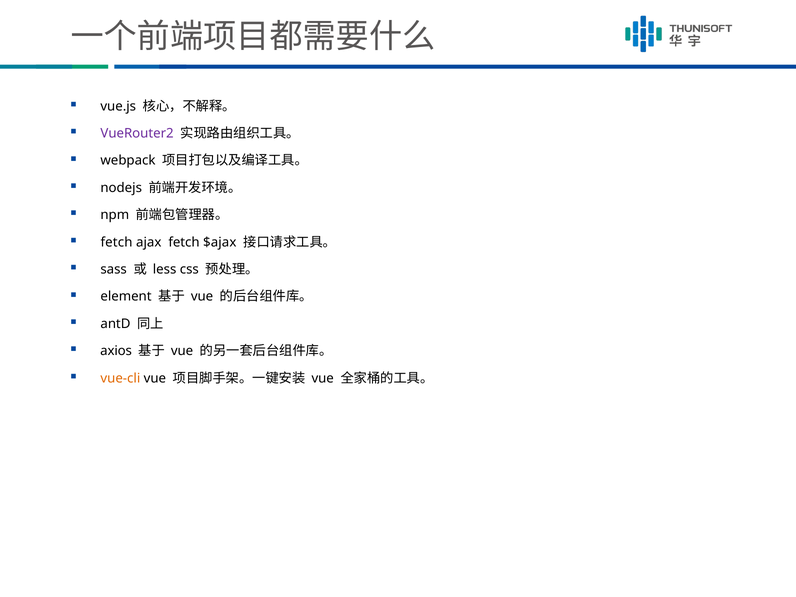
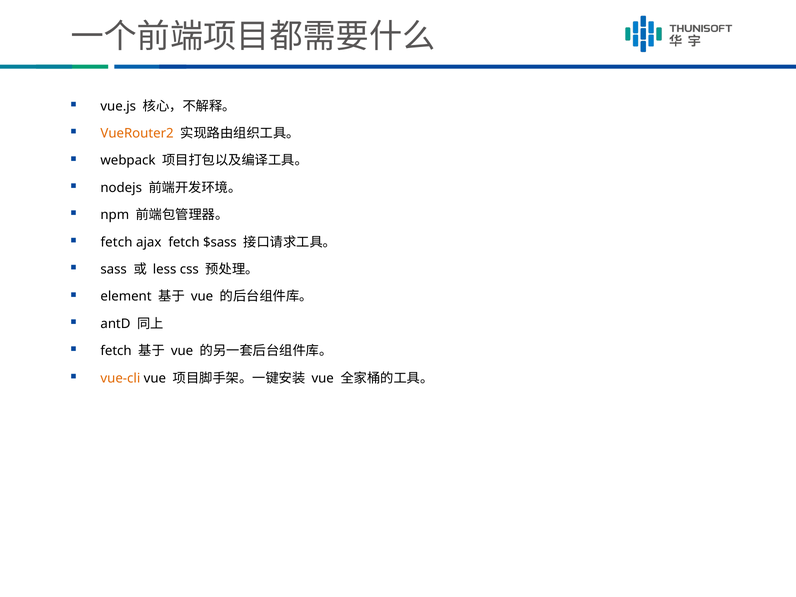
VueRouter2 colour: purple -> orange
$ajax: $ajax -> $sass
axios at (116, 351): axios -> fetch
